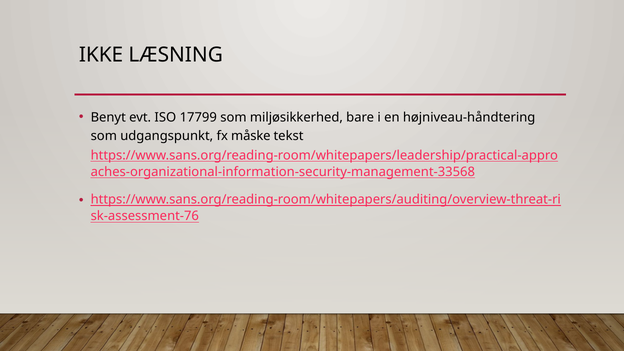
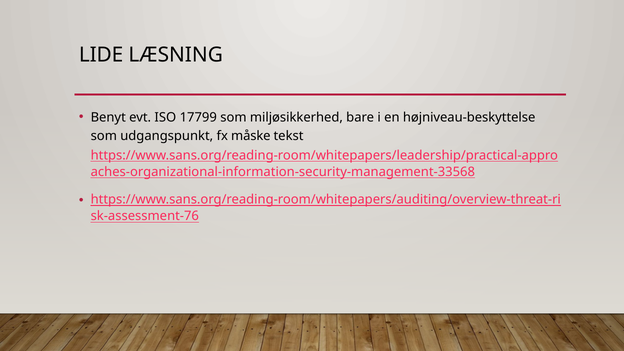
IKKE: IKKE -> LIDE
højniveau-håndtering: højniveau-håndtering -> højniveau-beskyttelse
